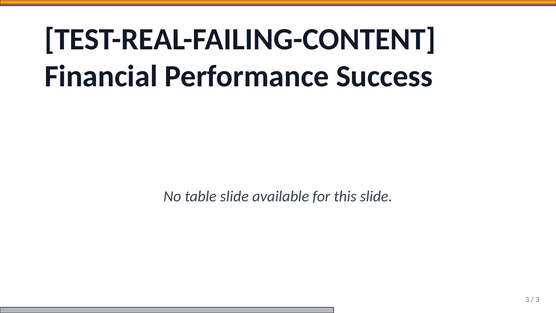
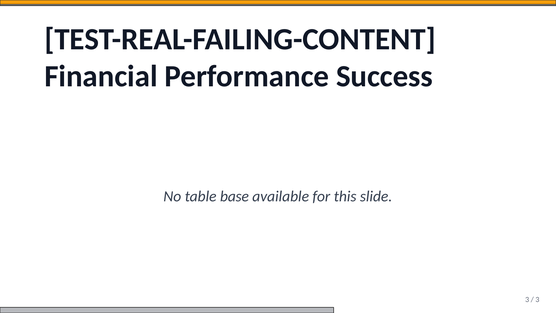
table slide: slide -> base
